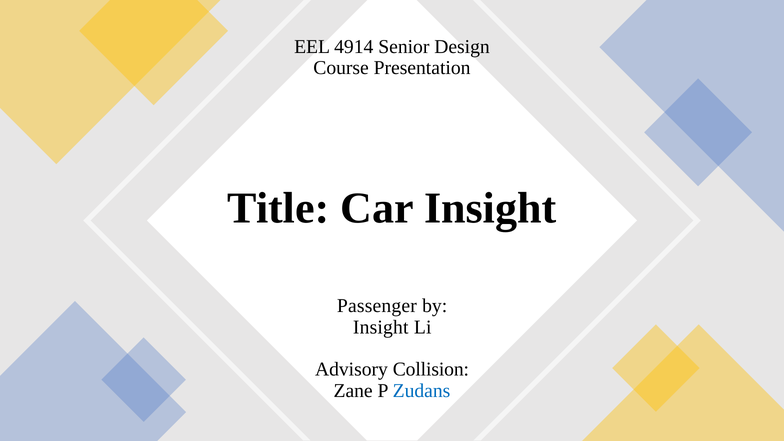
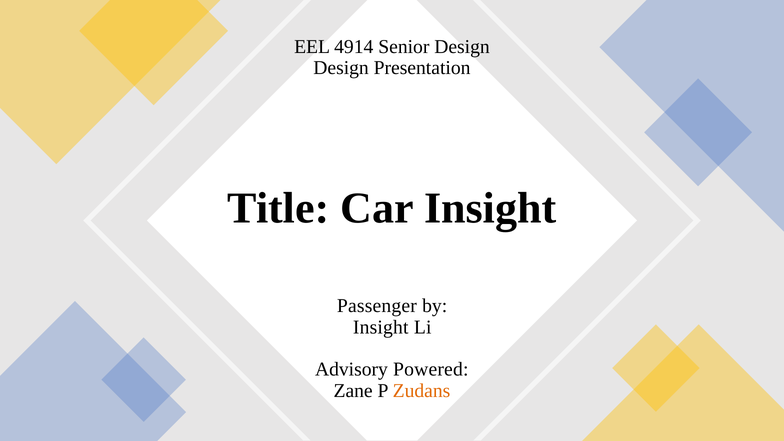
Course at (341, 68): Course -> Design
Collision: Collision -> Powered
Zudans colour: blue -> orange
